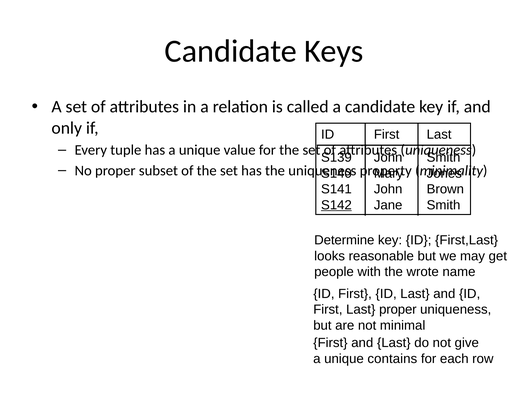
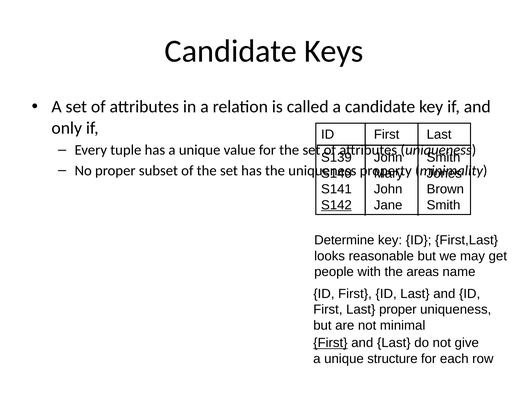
wrote: wrote -> areas
First at (330, 343) underline: none -> present
contains: contains -> structure
